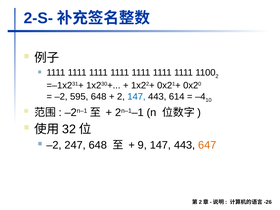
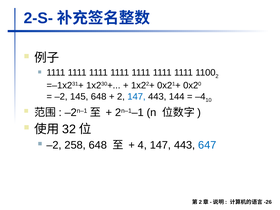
595: 595 -> 145
614: 614 -> 144
247: 247 -> 258
9: 9 -> 4
647 colour: orange -> blue
